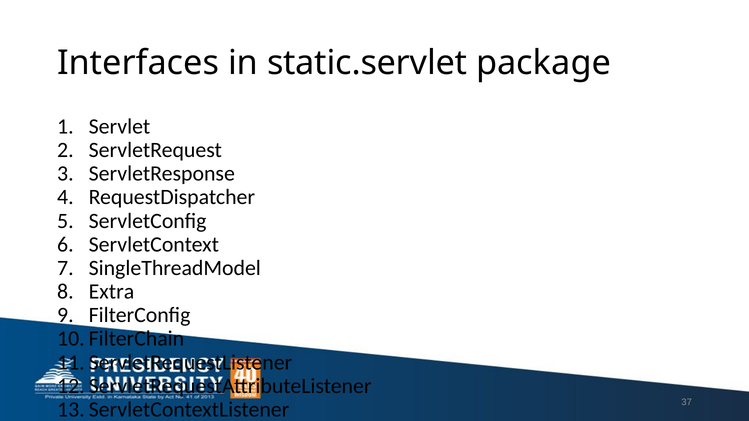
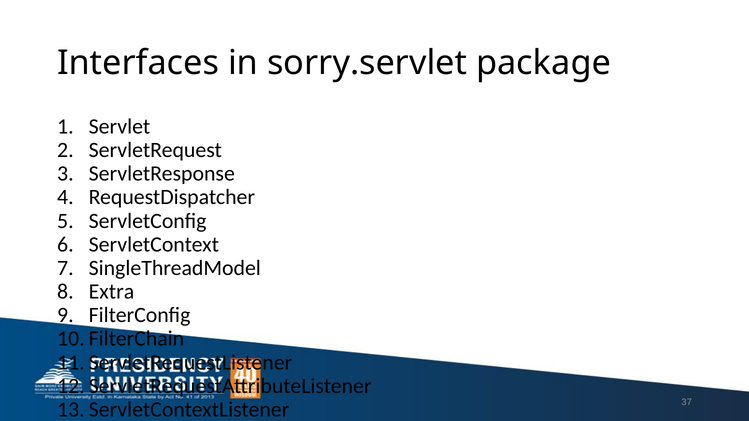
static.servlet: static.servlet -> sorry.servlet
